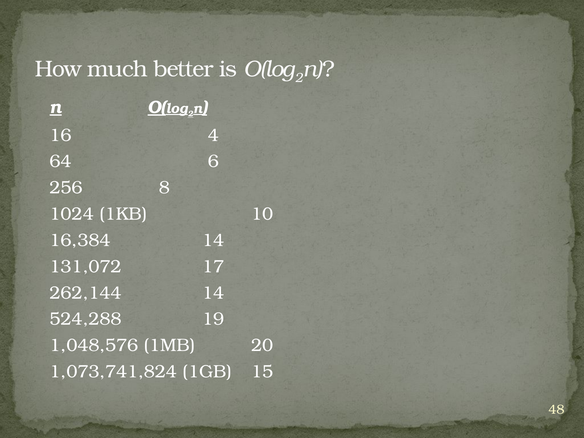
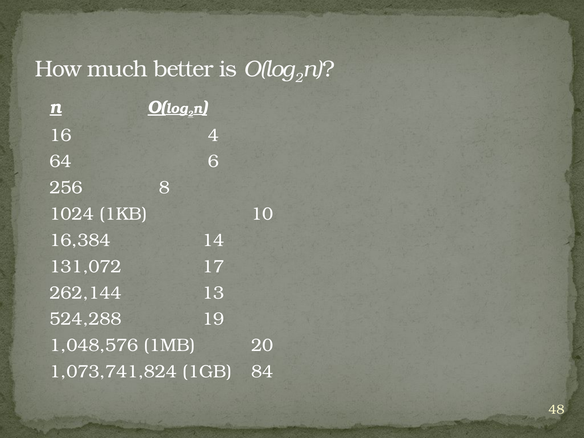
262,144 14: 14 -> 13
15: 15 -> 84
